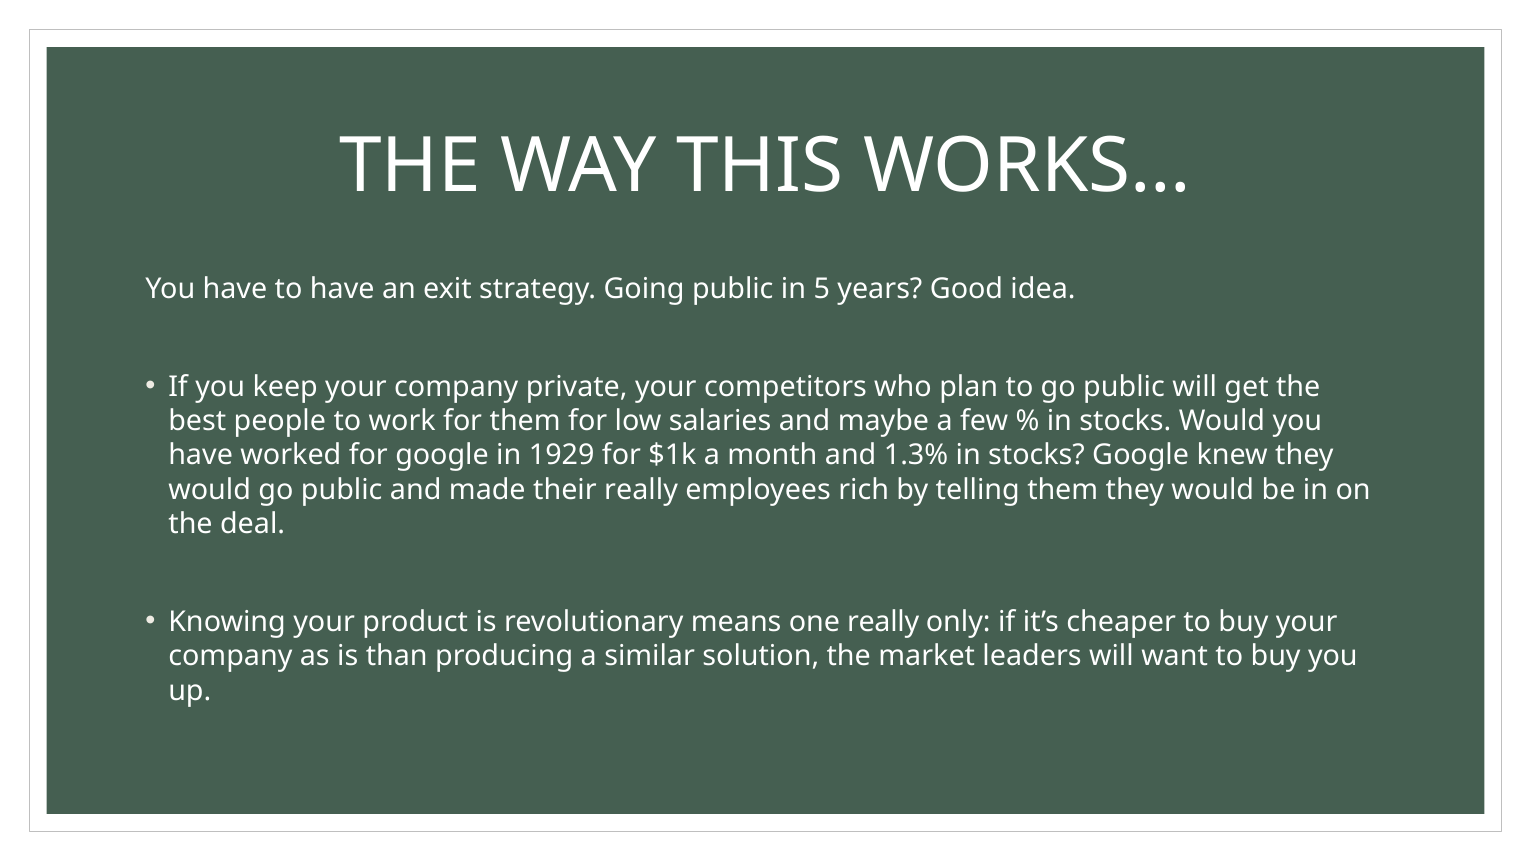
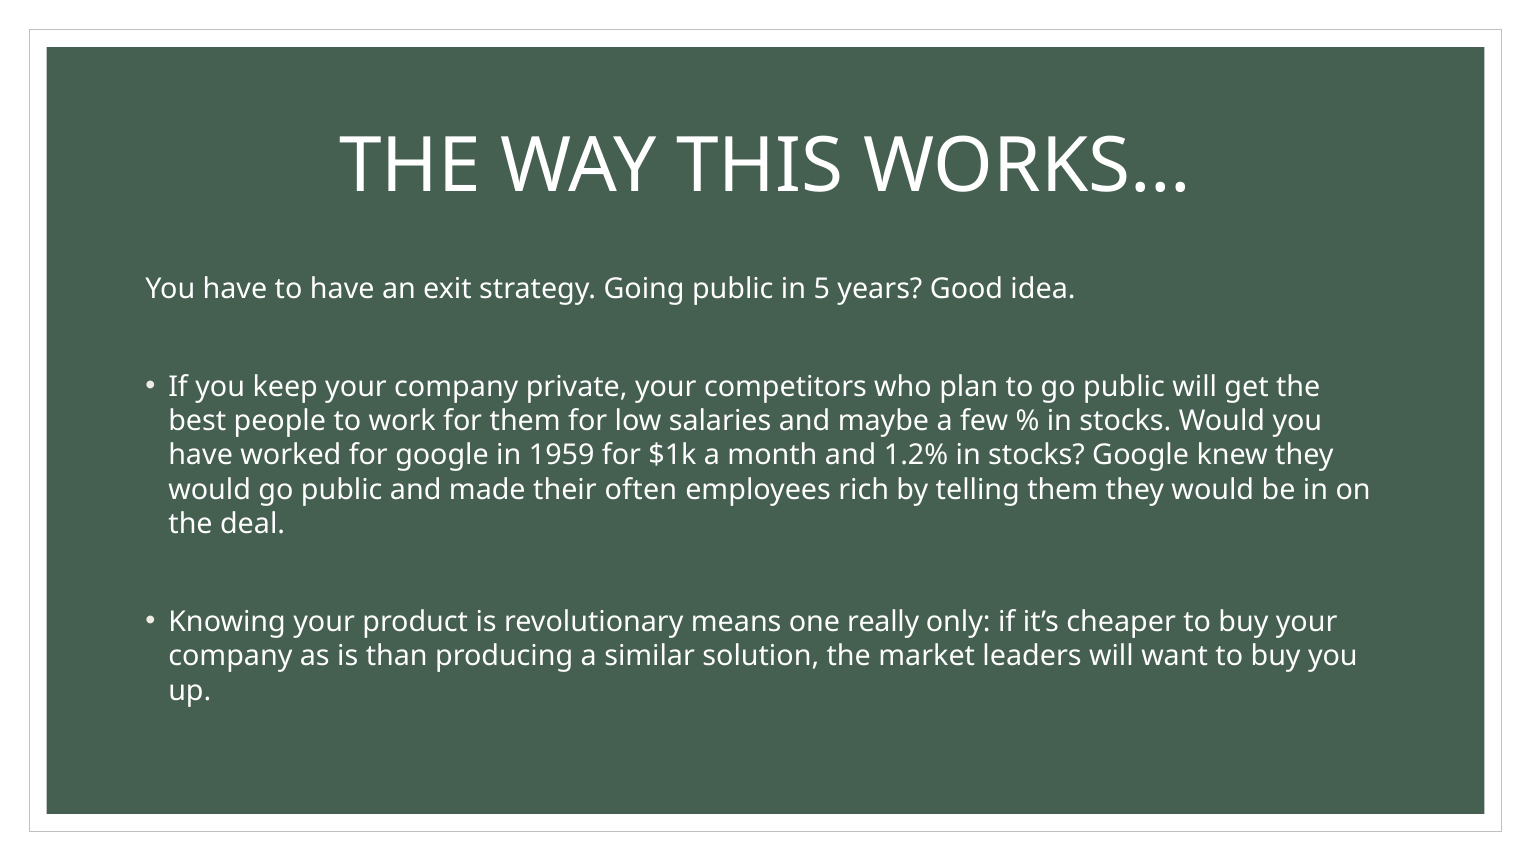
1929: 1929 -> 1959
1.3%: 1.3% -> 1.2%
their really: really -> often
